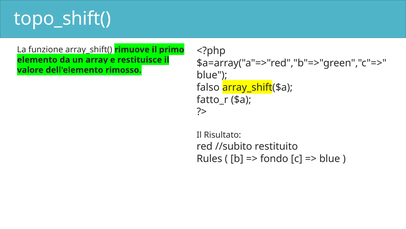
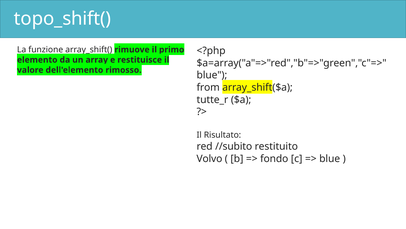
falso: falso -> from
fatto_r: fatto_r -> tutte_r
Rules: Rules -> Volvo
